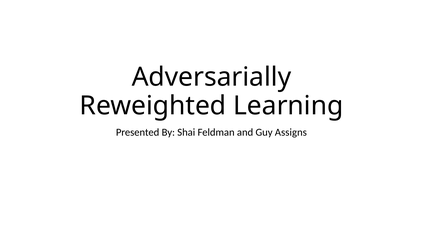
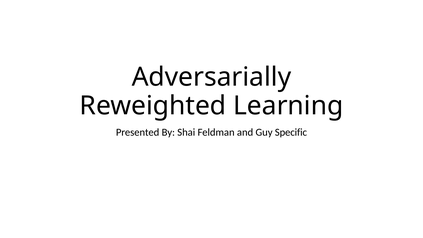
Assigns: Assigns -> Specific
